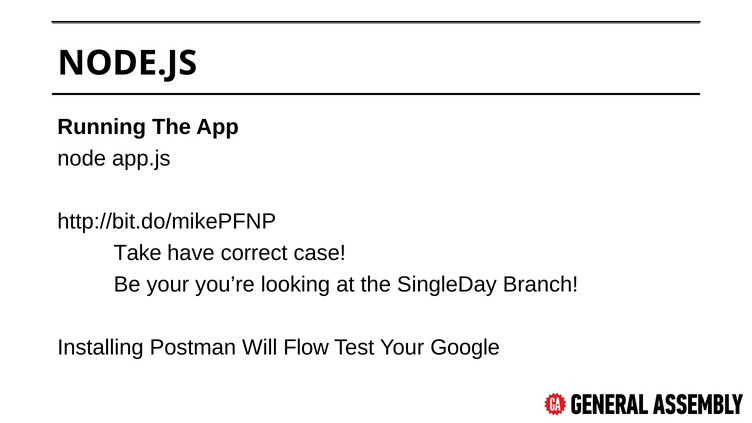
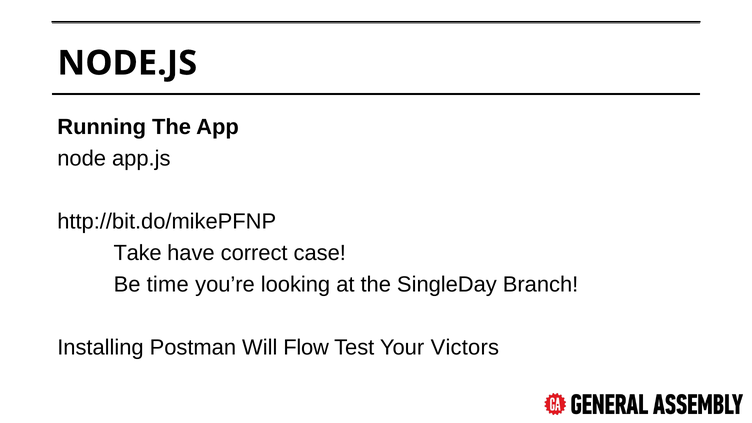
Be your: your -> time
Google: Google -> Victors
